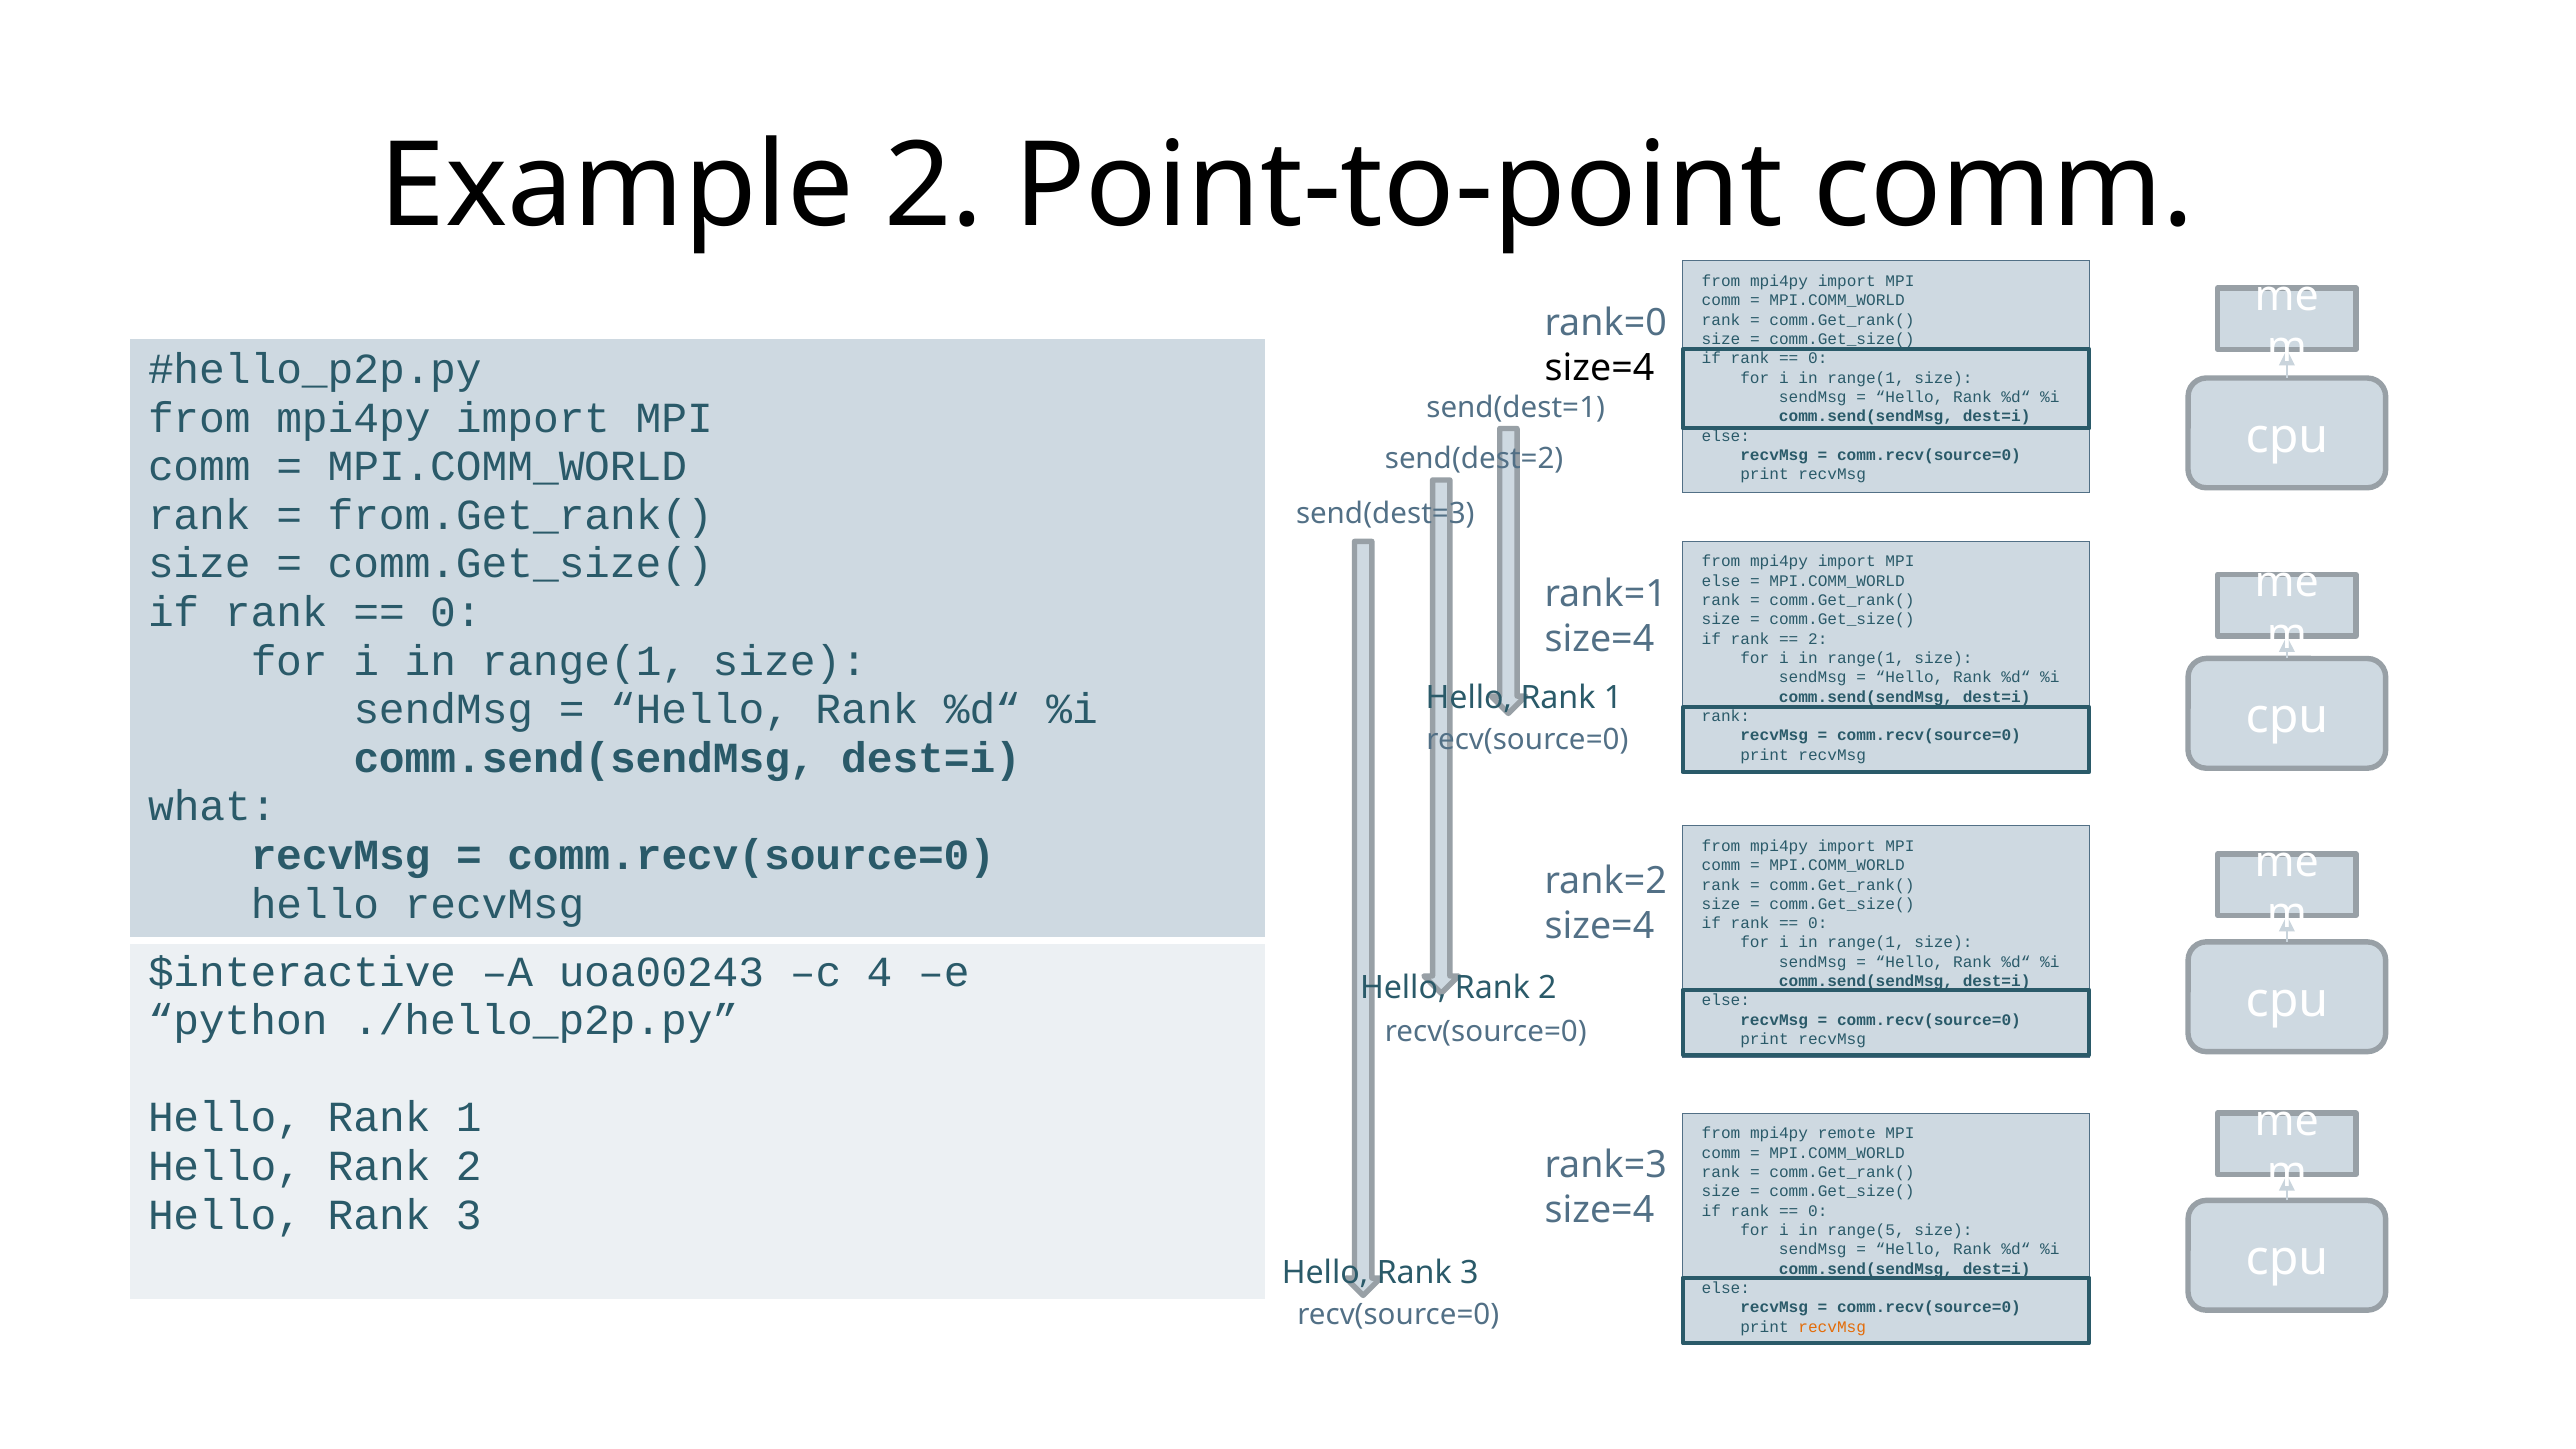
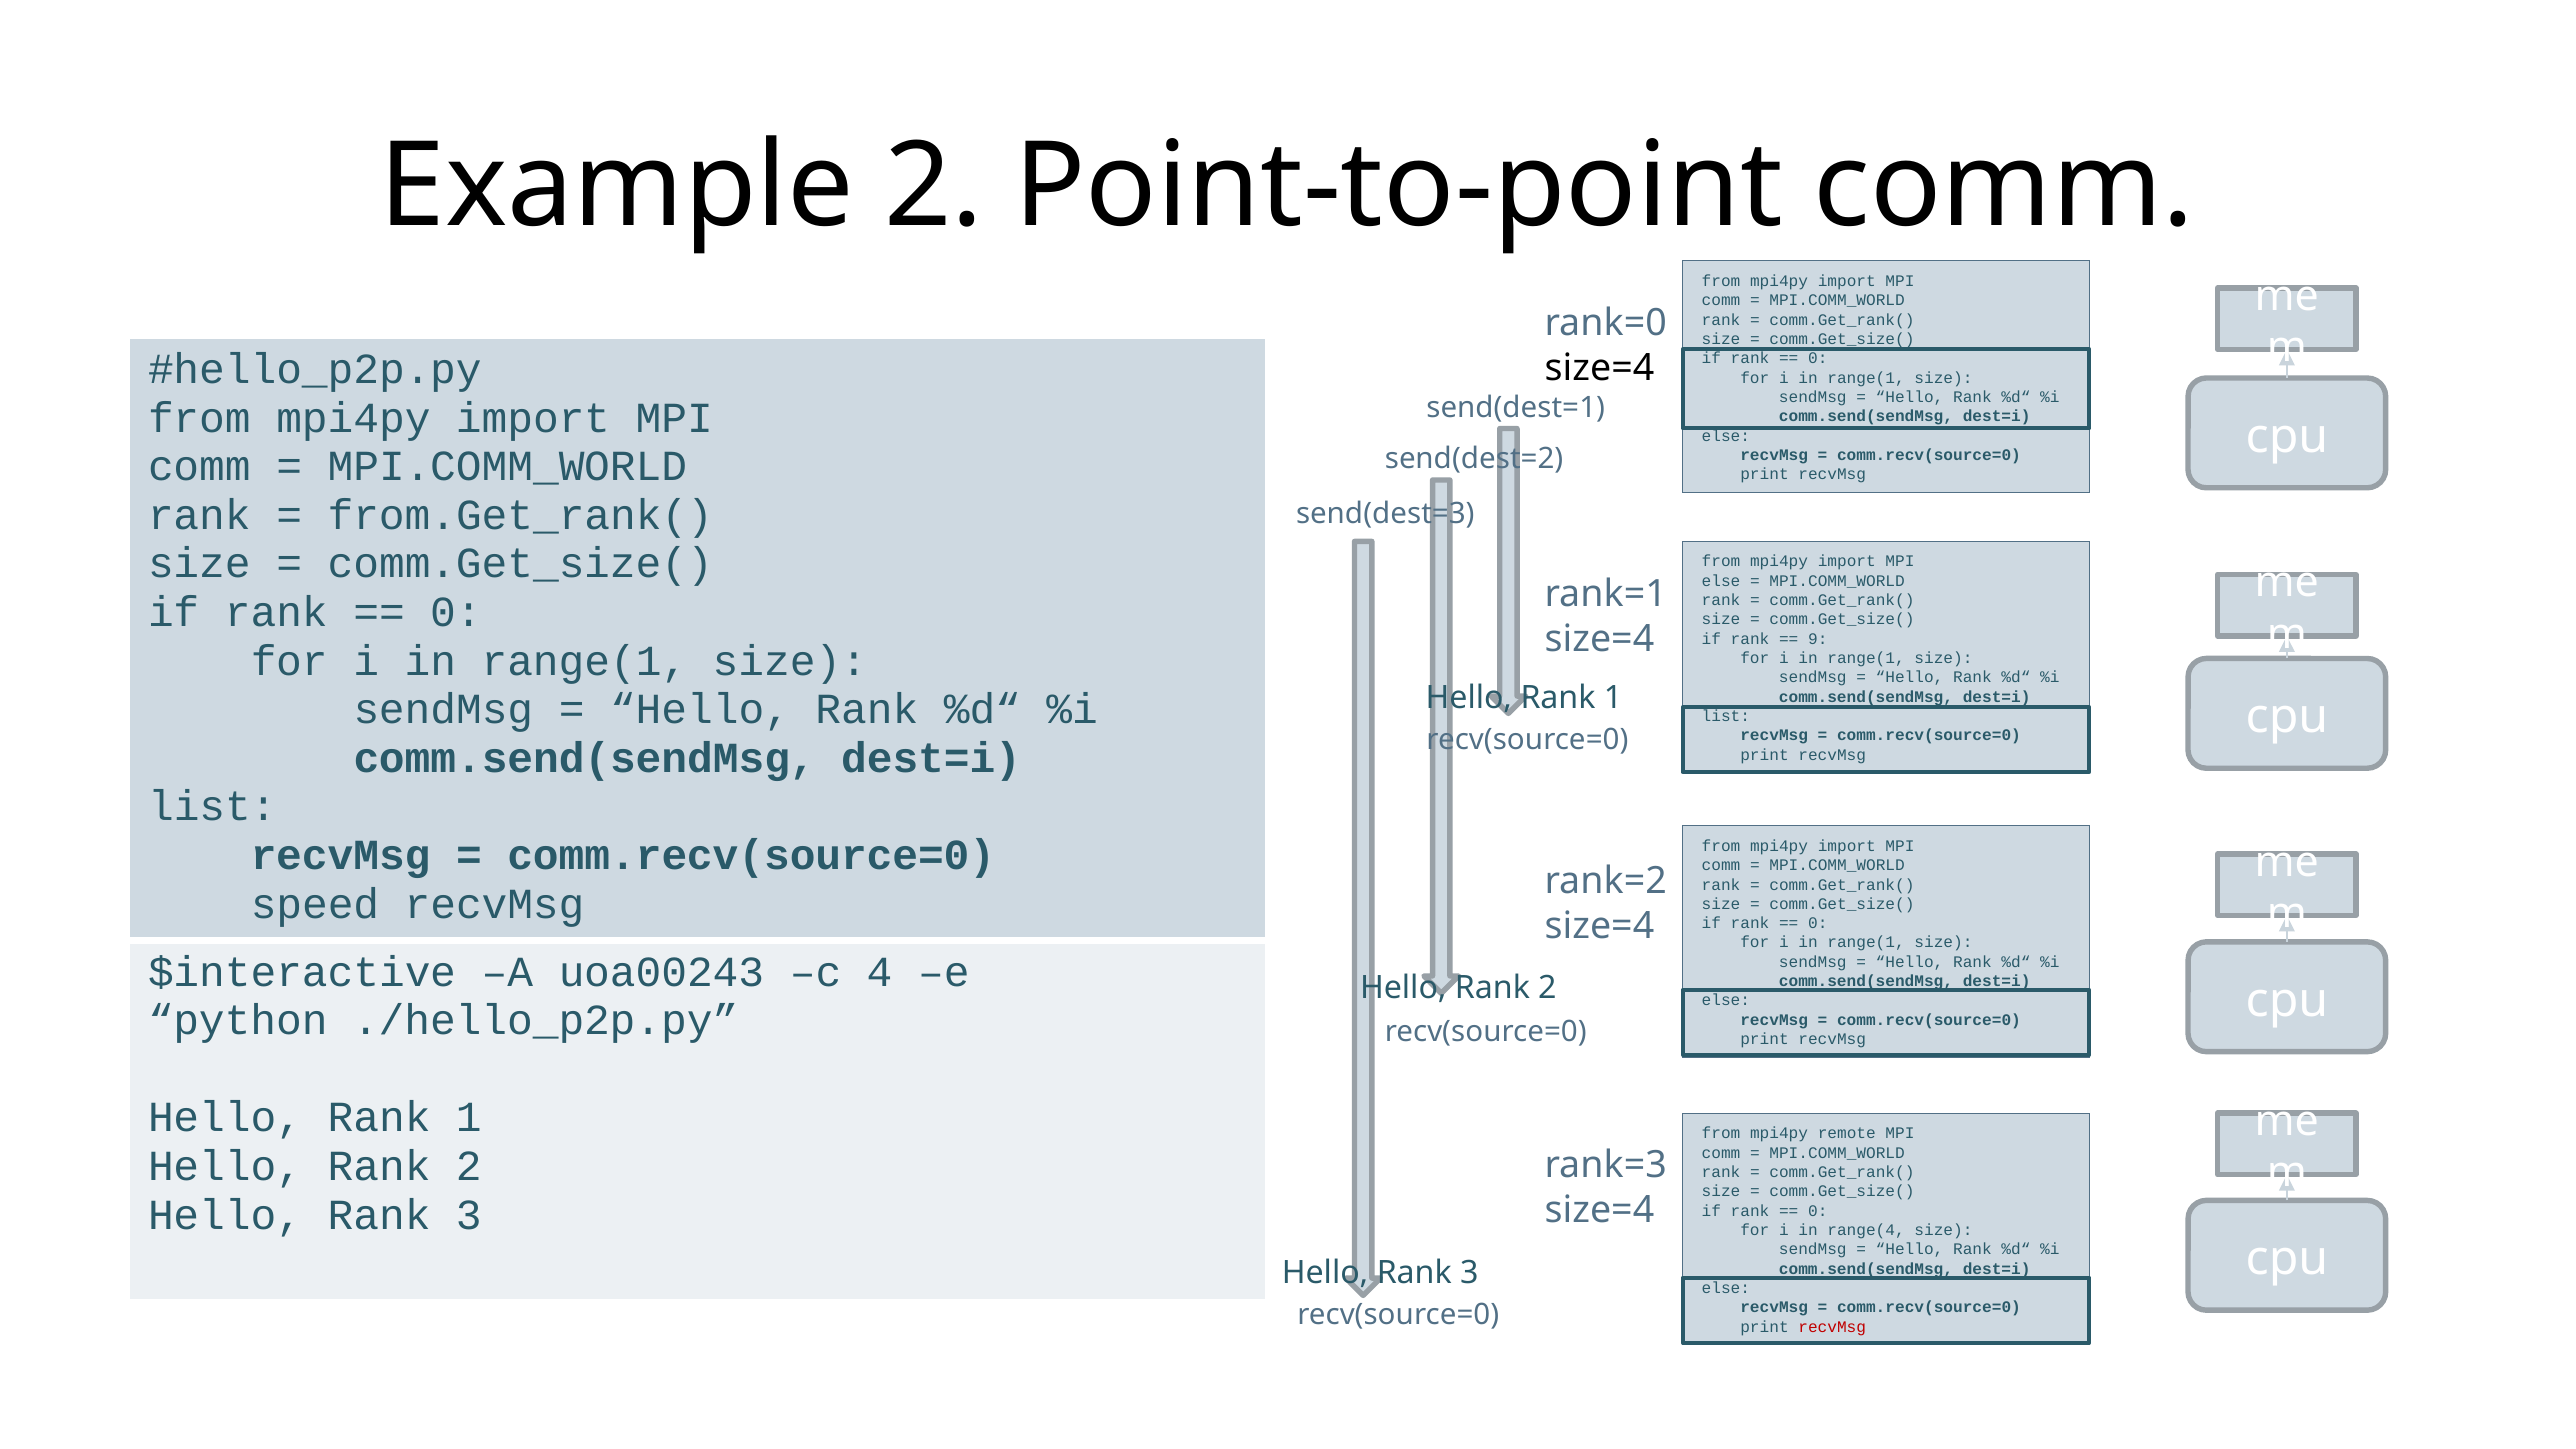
2 at (1818, 639): 2 -> 9
rank at (1726, 716): rank -> list
what at (212, 807): what -> list
hello at (315, 904): hello -> speed
range(5: range(5 -> range(4
recvMsg at (1832, 1327) colour: orange -> red
